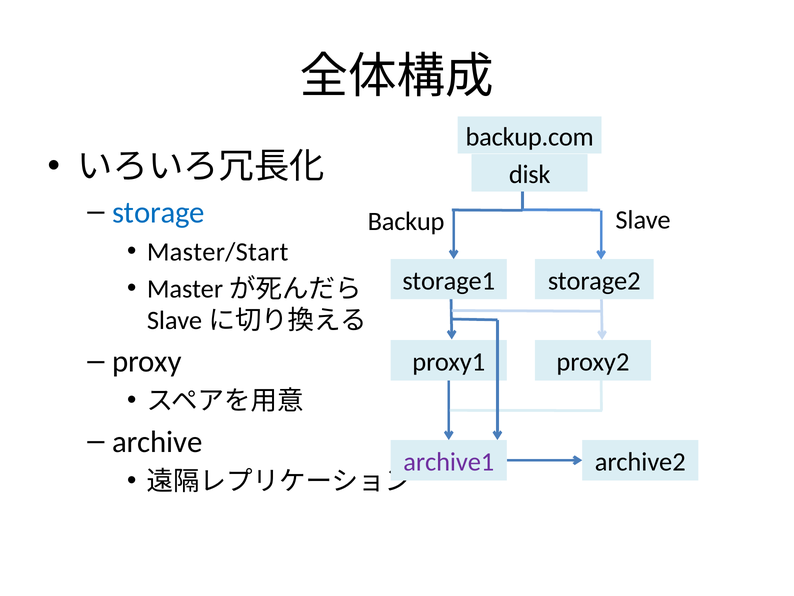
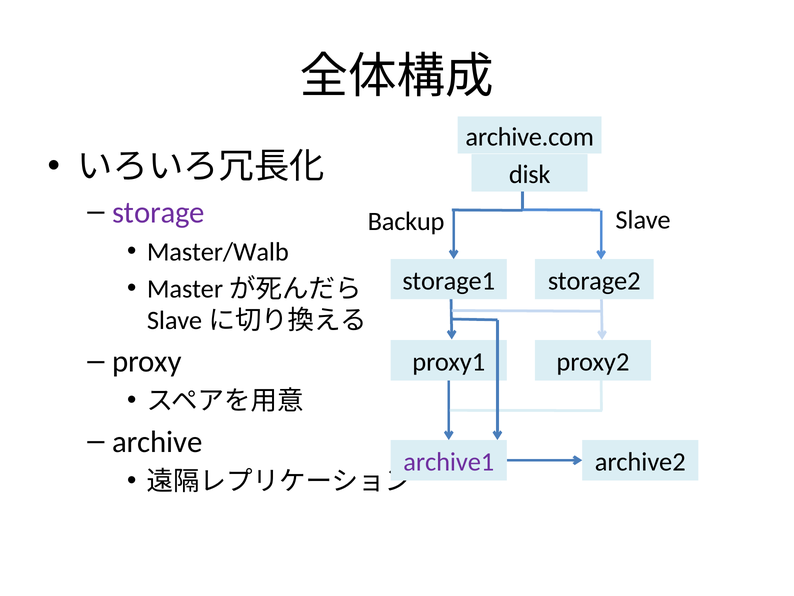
backup.com: backup.com -> archive.com
storage colour: blue -> purple
Master/Start: Master/Start -> Master/Walb
